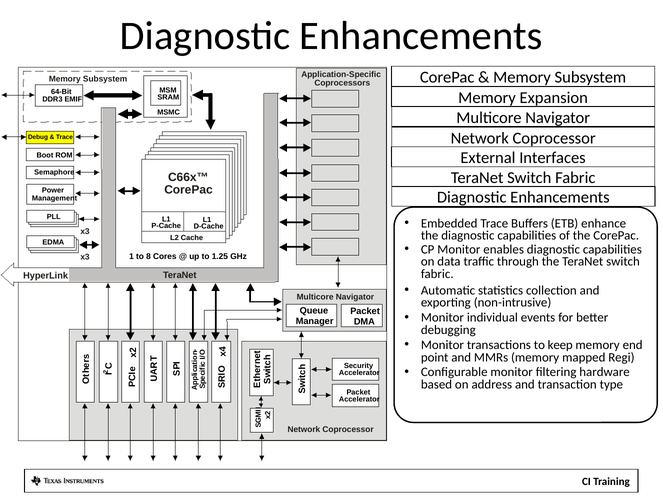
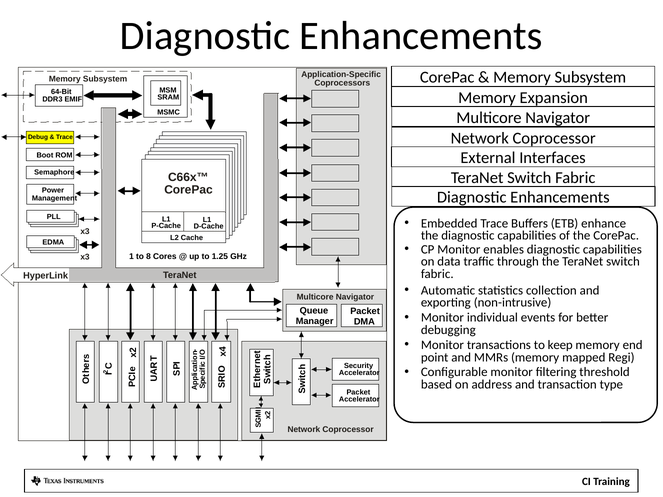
hardware: hardware -> threshold
